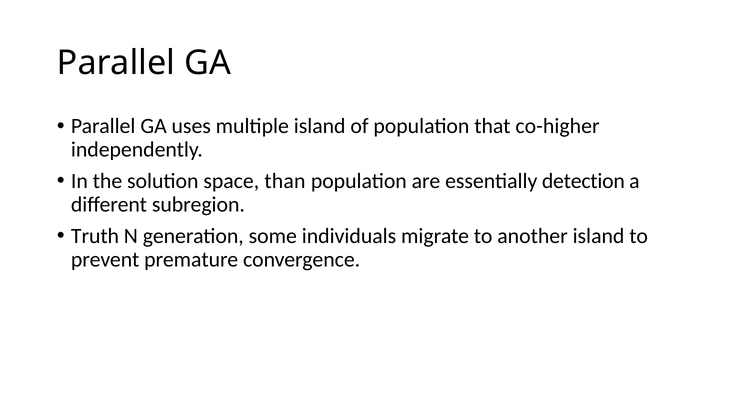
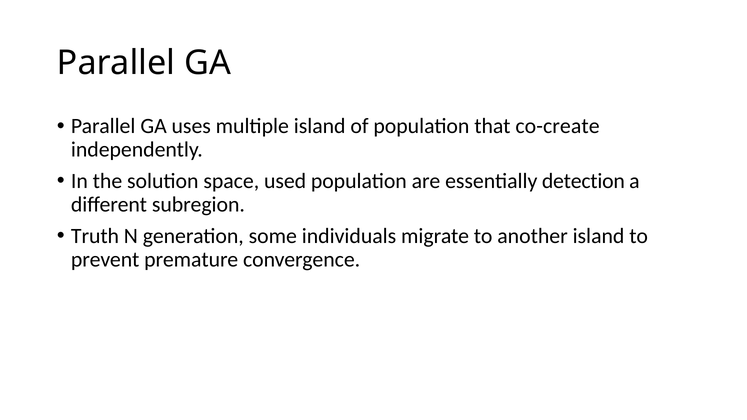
co-higher: co-higher -> co-create
than: than -> used
